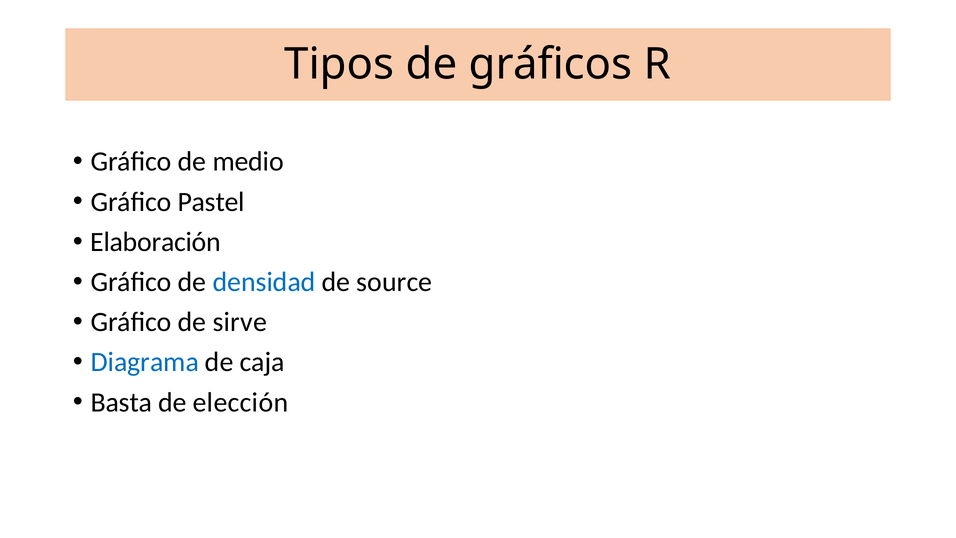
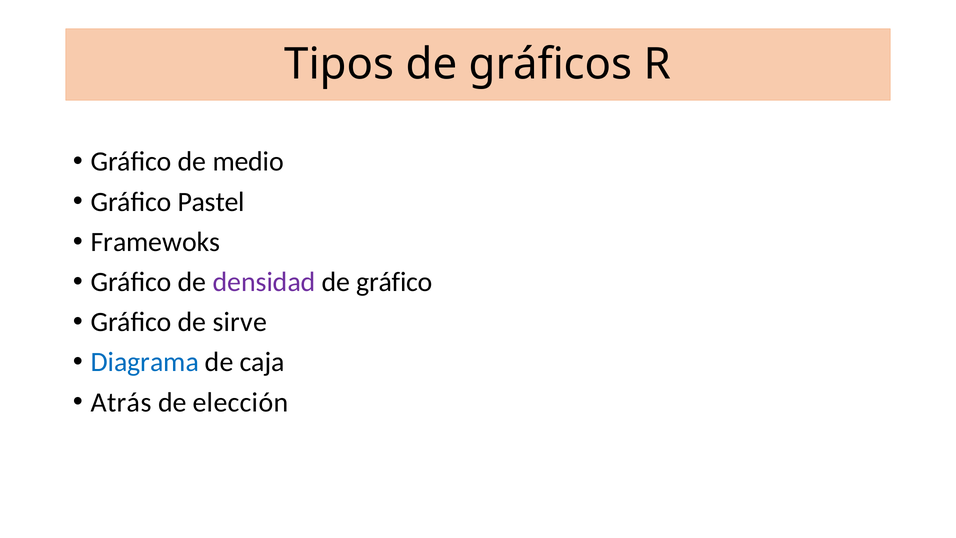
Elaboración: Elaboración -> Framewoks
densidad colour: blue -> purple
de source: source -> gráfico
Basta: Basta -> Atrás
